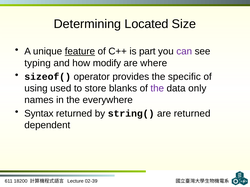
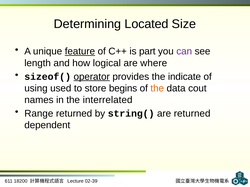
typing: typing -> length
modify: modify -> logical
operator underline: none -> present
specific: specific -> indicate
blanks: blanks -> begins
the at (157, 88) colour: purple -> orange
only: only -> cout
everywhere: everywhere -> interrelated
Syntax: Syntax -> Range
